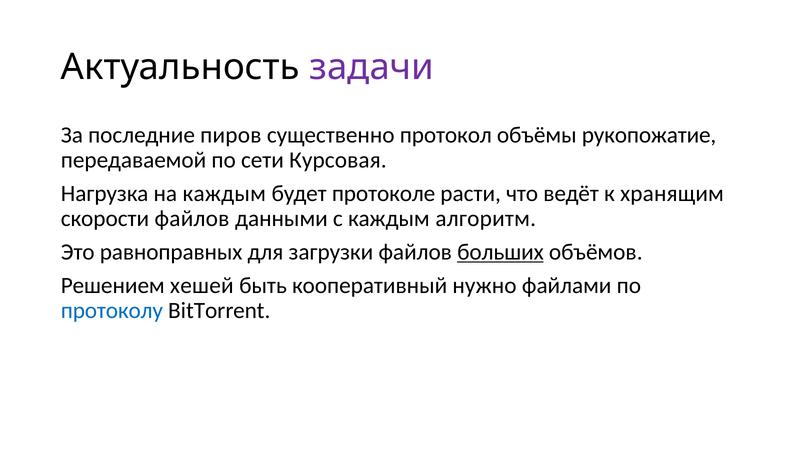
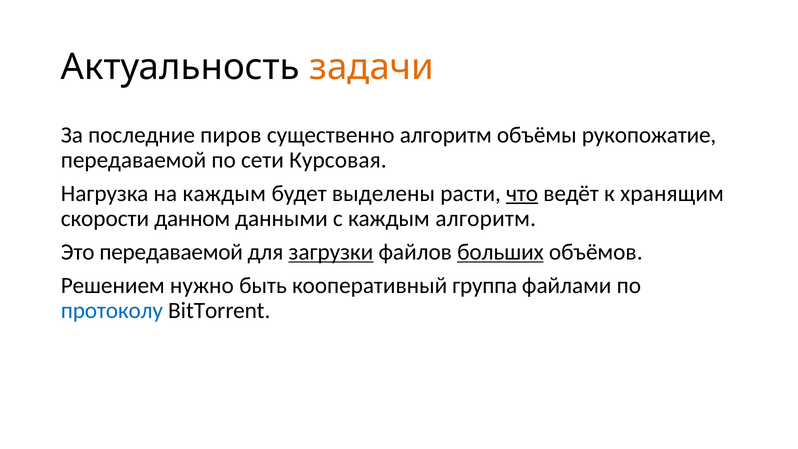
задачи colour: purple -> orange
существенно протокол: протокол -> алгоритм
протоколе: протоколе -> выделены
что underline: none -> present
скорости файлов: файлов -> данном
Это равноправных: равноправных -> передаваемой
загрузки underline: none -> present
хешей: хешей -> нужно
нужно: нужно -> группа
